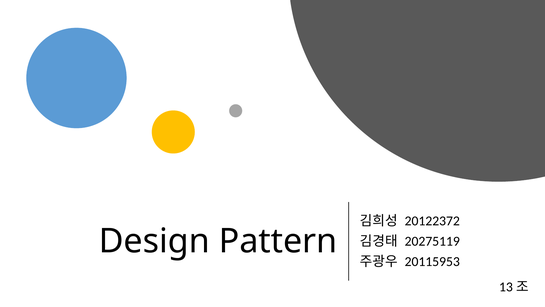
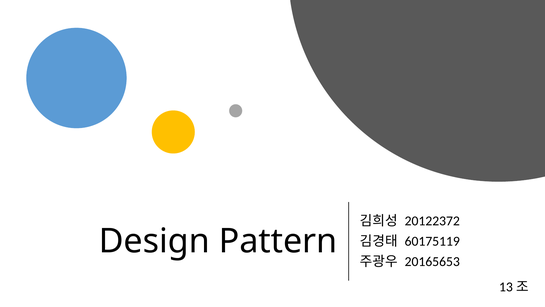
20275119: 20275119 -> 60175119
20115953: 20115953 -> 20165653
